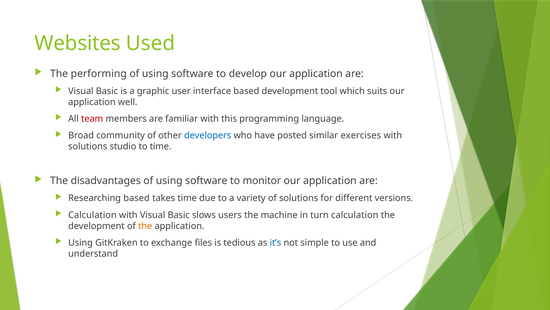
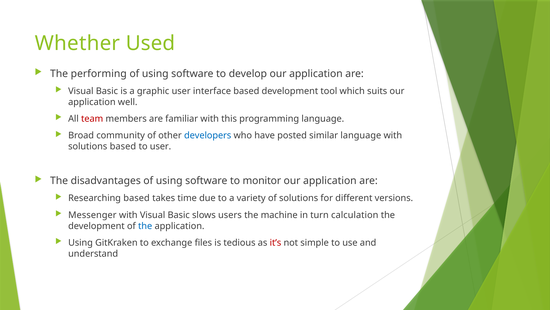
Websites: Websites -> Whether
similar exercises: exercises -> language
solutions studio: studio -> based
to time: time -> user
Calculation at (92, 215): Calculation -> Messenger
the at (145, 226) colour: orange -> blue
it’s colour: blue -> red
